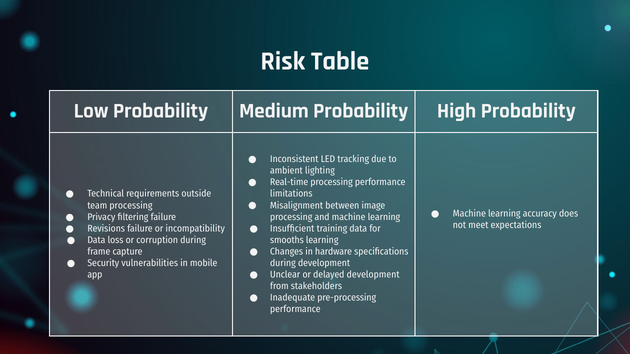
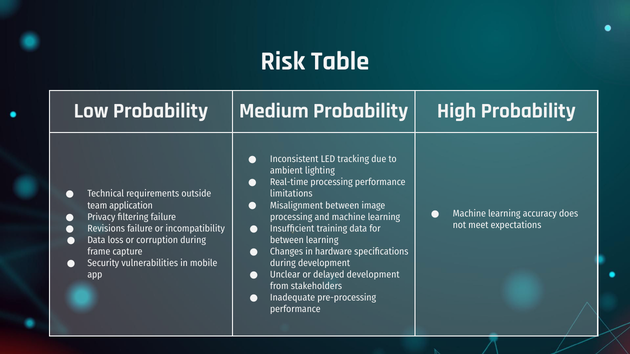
team processing: processing -> application
smooths at (287, 240): smooths -> between
